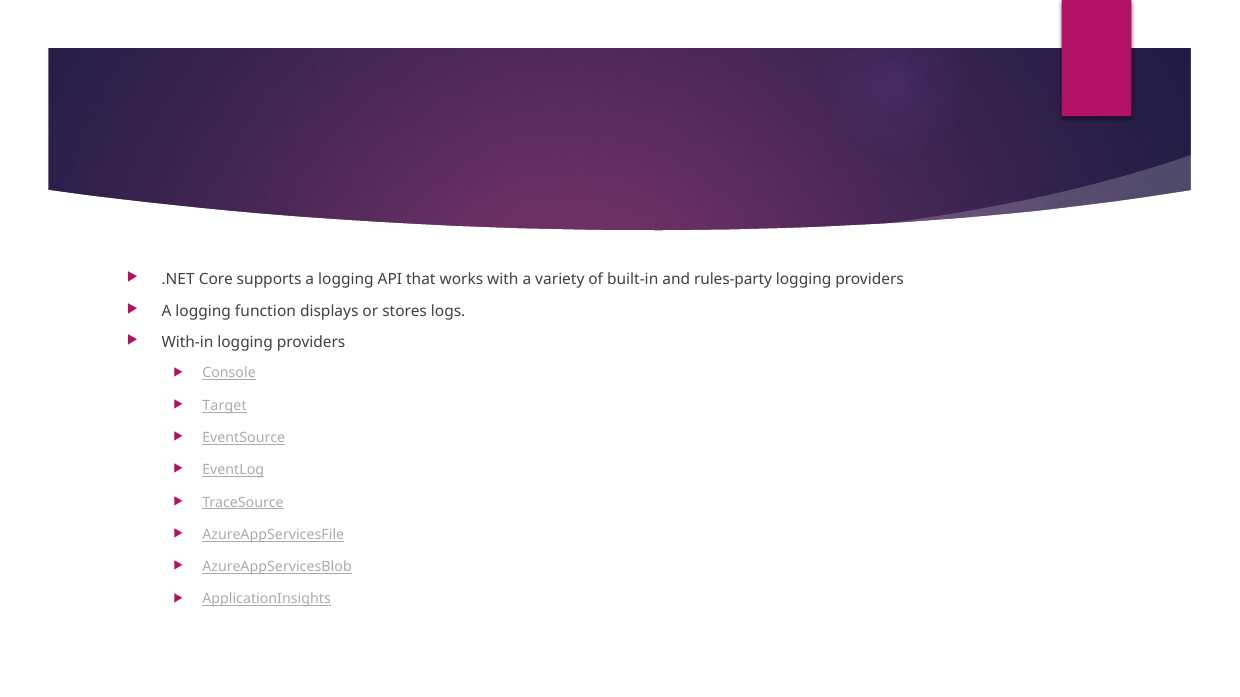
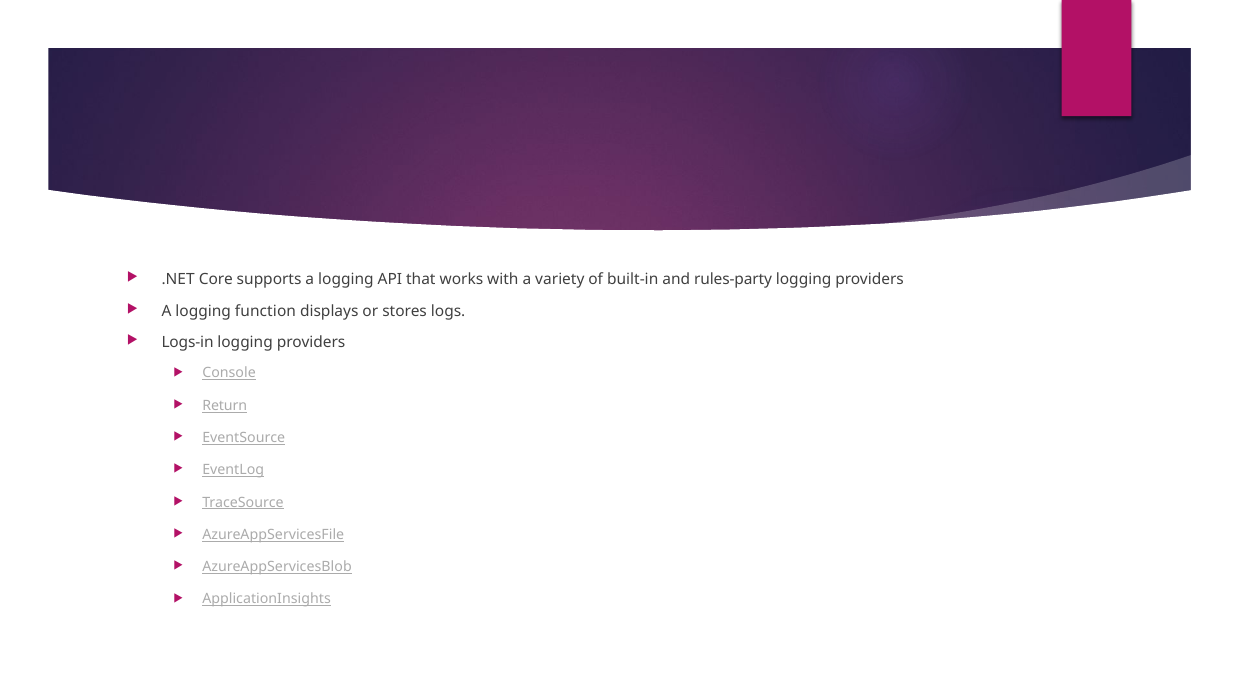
With-in: With-in -> Logs-in
Target: Target -> Return
